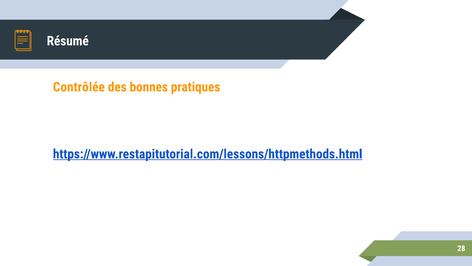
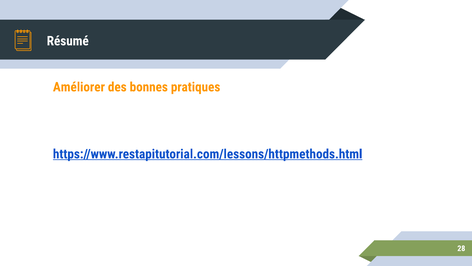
Contrôlée: Contrôlée -> Améliorer
